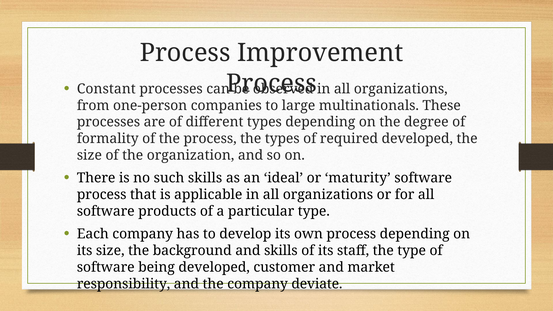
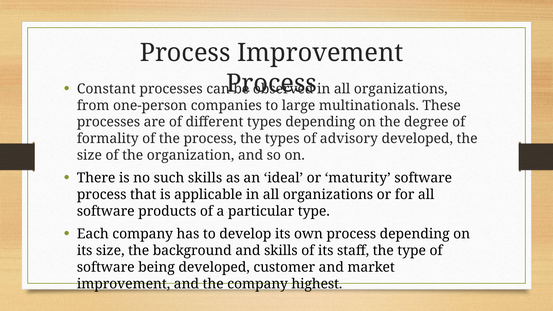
required: required -> advisory
responsibility at (124, 284): responsibility -> improvement
deviate: deviate -> highest
